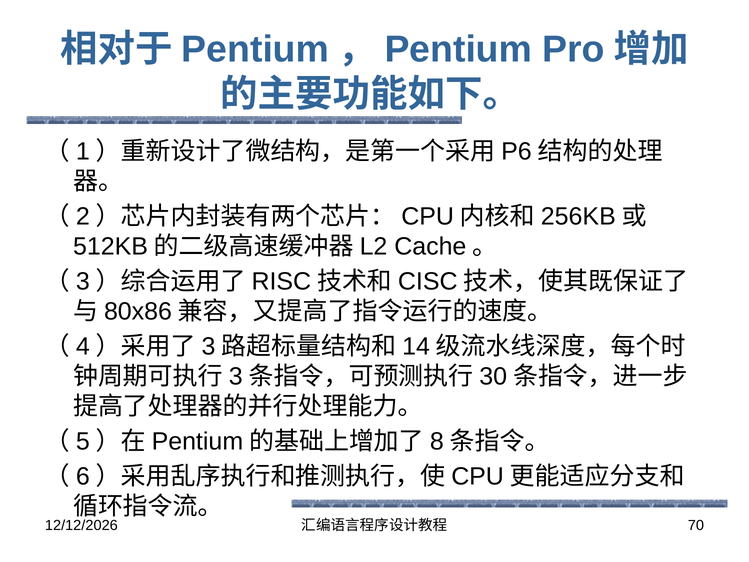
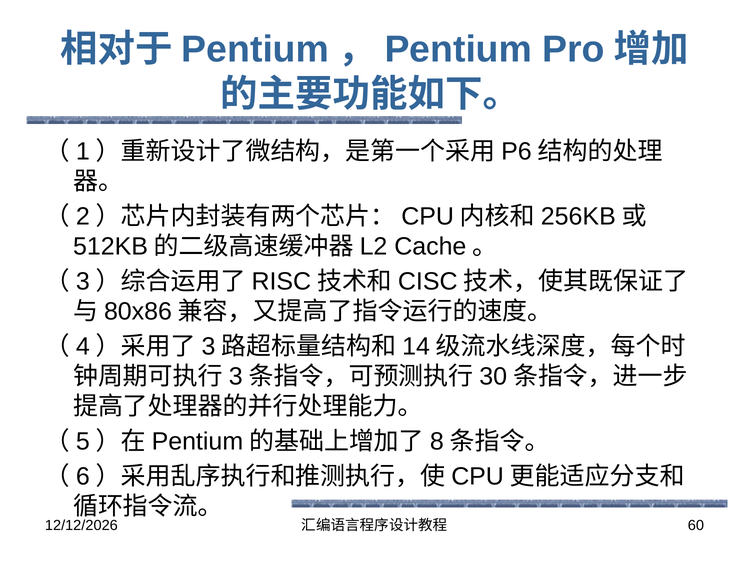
70: 70 -> 60
